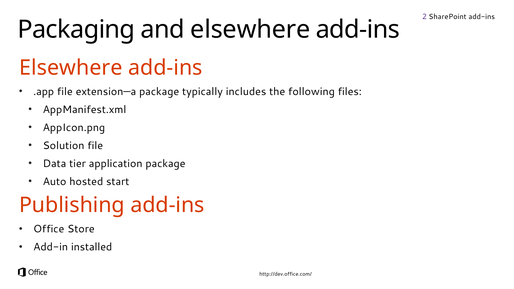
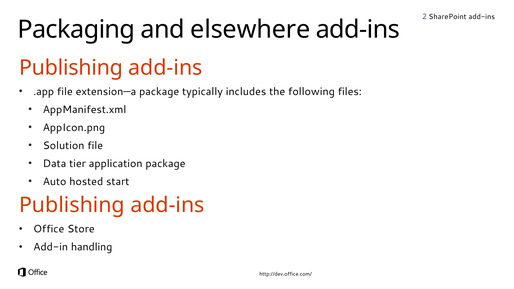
Elsewhere at (71, 68): Elsewhere -> Publishing
installed: installed -> handling
